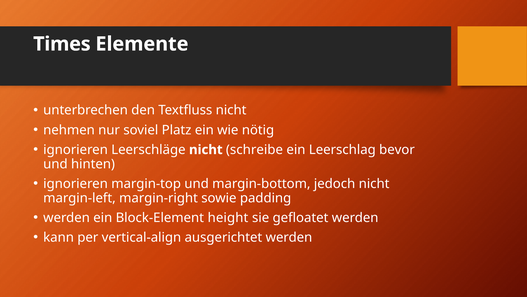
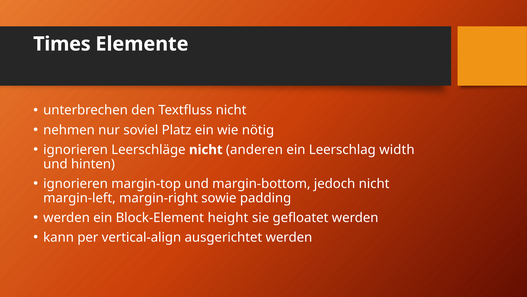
schreibe: schreibe -> anderen
bevor: bevor -> width
